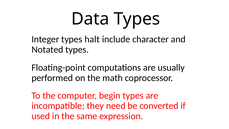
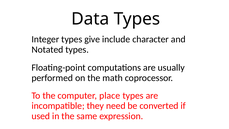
halt: halt -> give
begin: begin -> place
